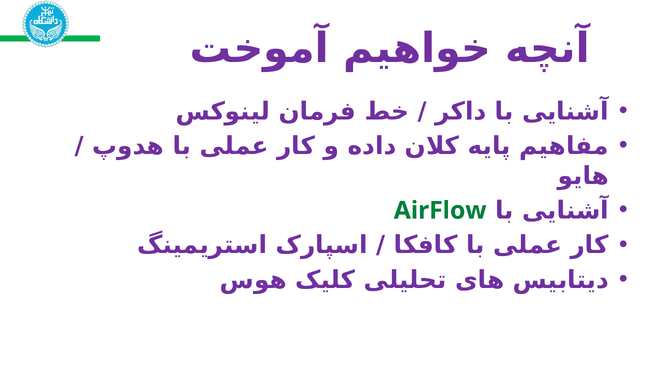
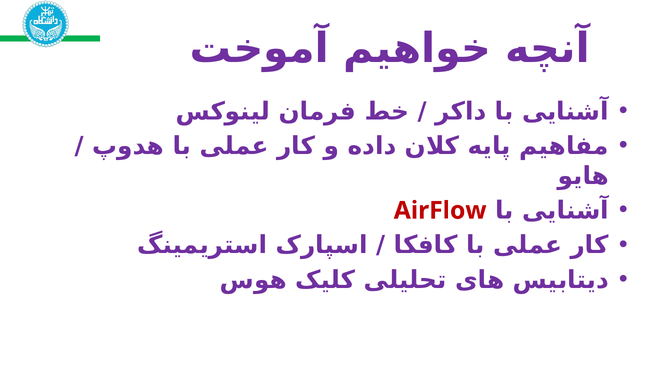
AirFlow colour: green -> red
